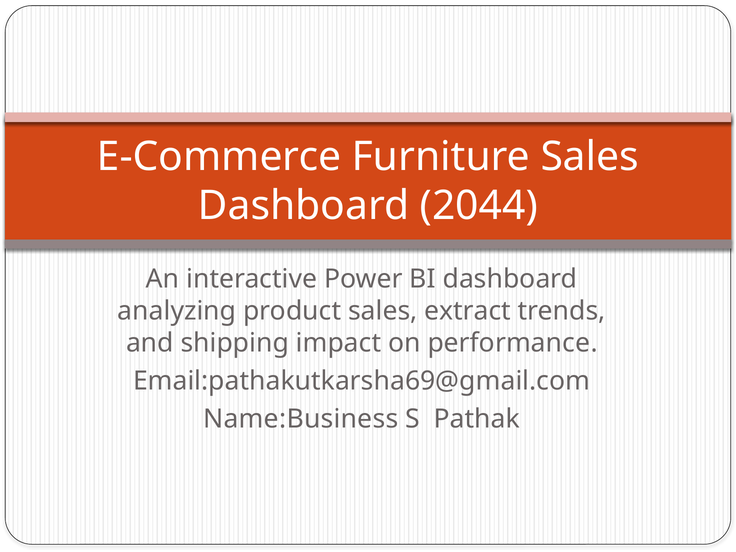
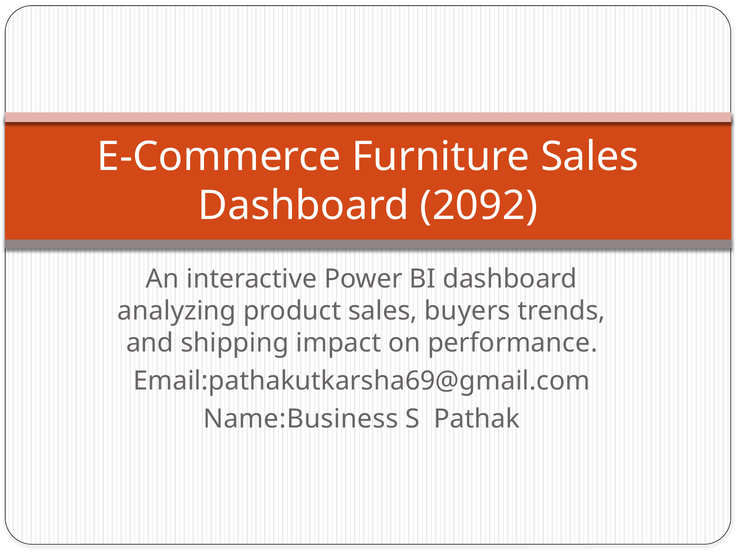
2044: 2044 -> 2092
extract: extract -> buyers
